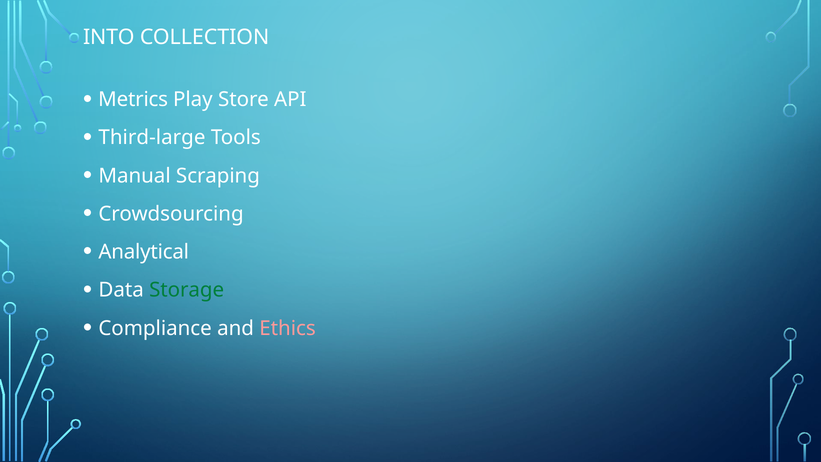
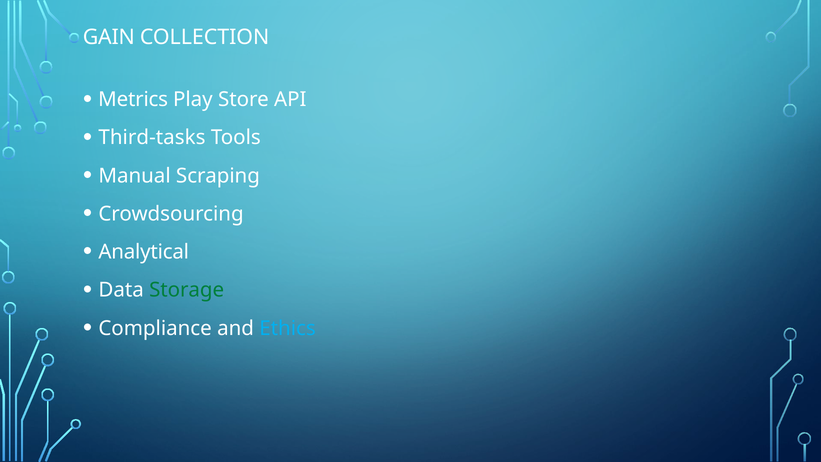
INTO: INTO -> GAIN
Third-large: Third-large -> Third-tasks
Ethics colour: pink -> light blue
